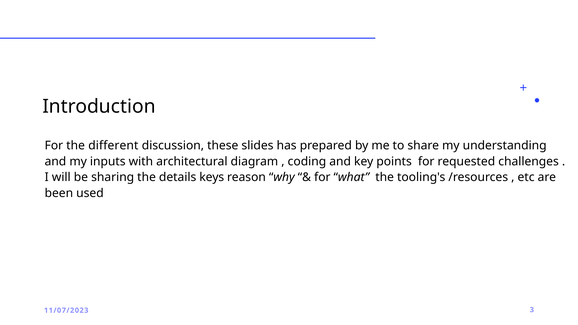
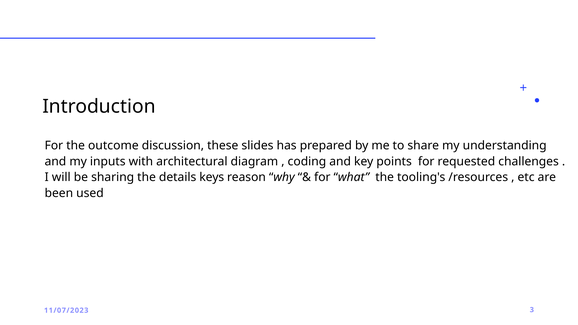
different: different -> outcome
